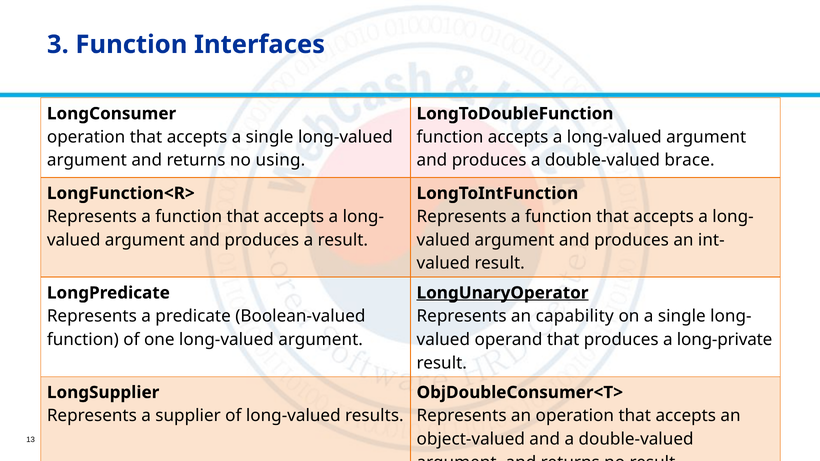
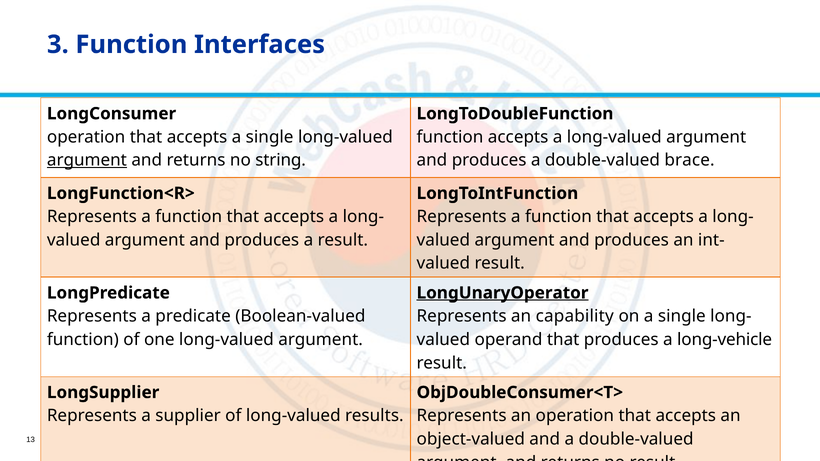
argument at (87, 160) underline: none -> present
using: using -> string
long-private: long-private -> long-vehicle
